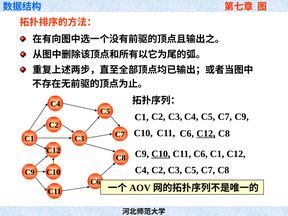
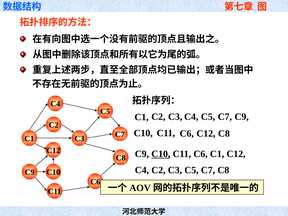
C12 at (206, 134) underline: present -> none
